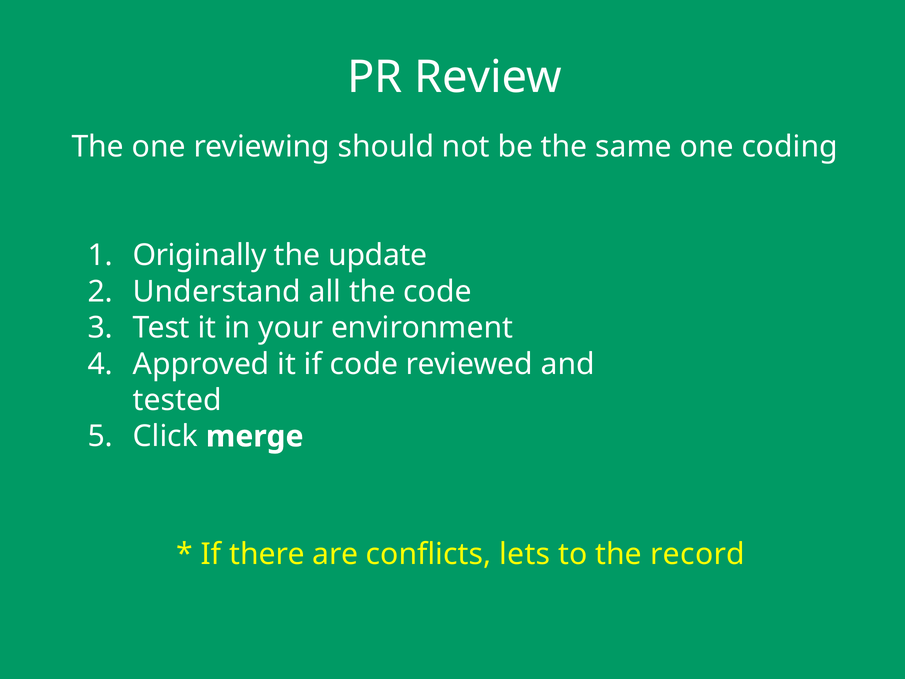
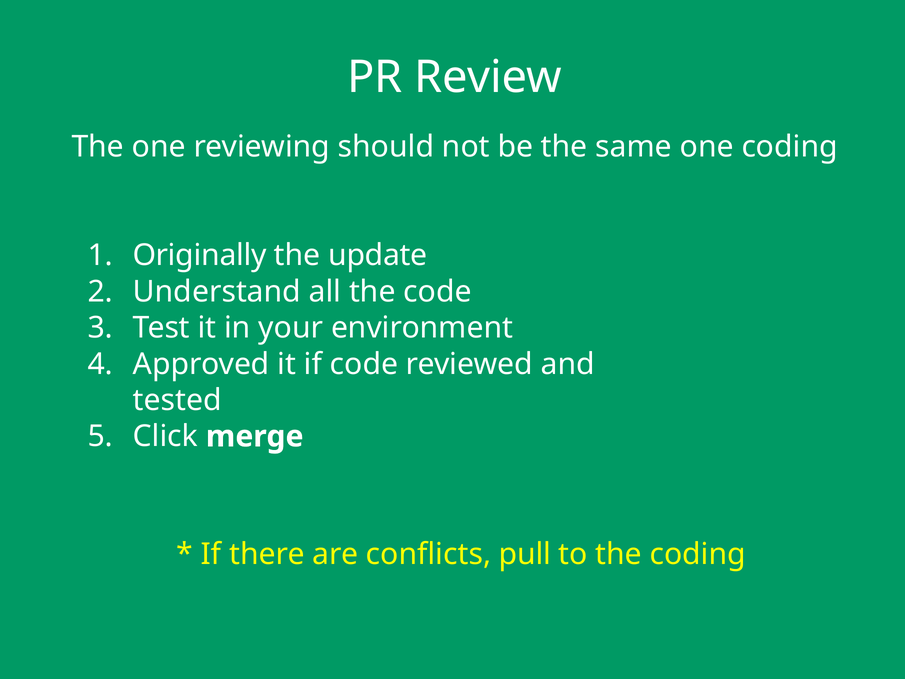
lets: lets -> pull
the record: record -> coding
